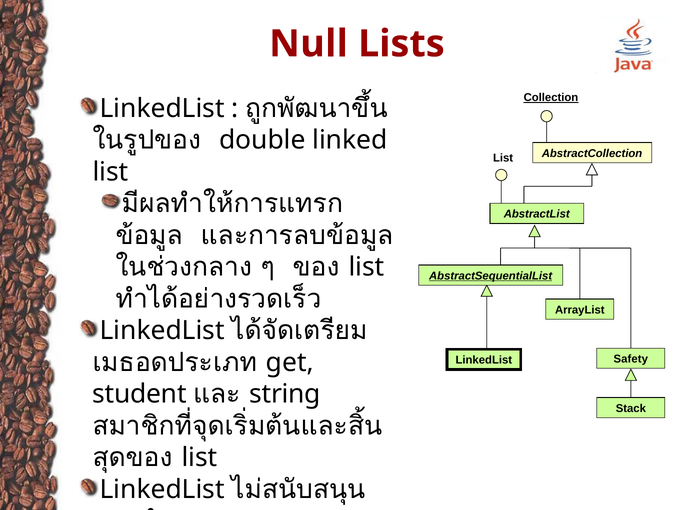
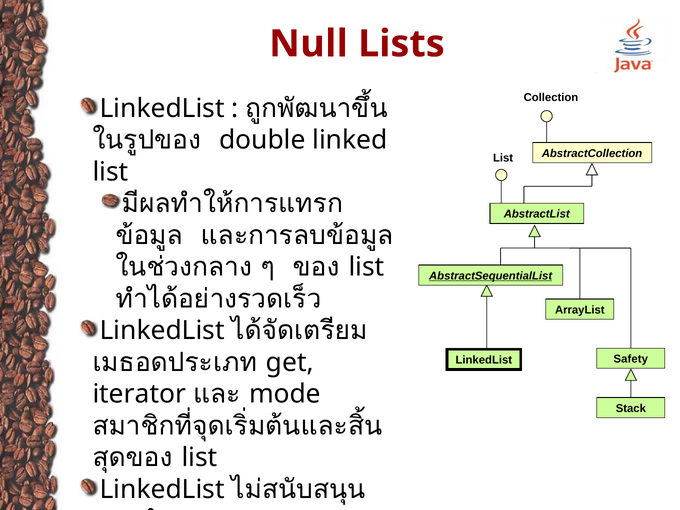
Collection underline: present -> none
student: student -> iterator
string: string -> mode
